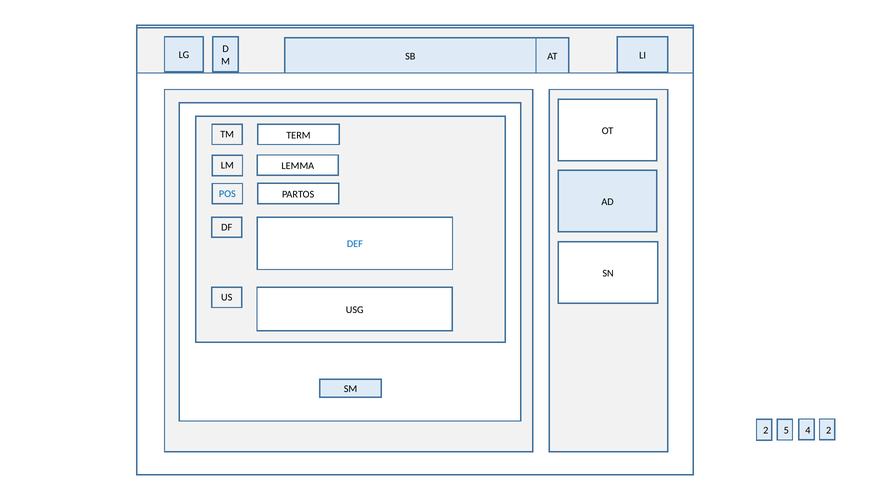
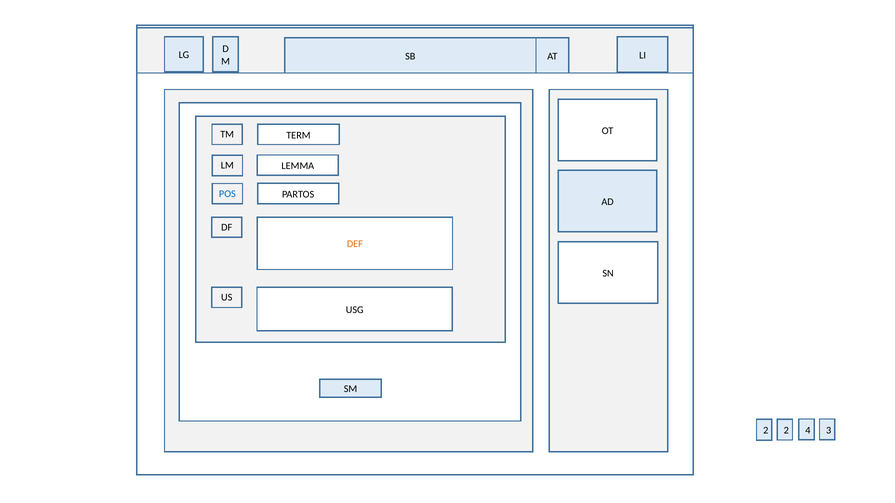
DEF colour: blue -> orange
2 5: 5 -> 2
4 2: 2 -> 3
